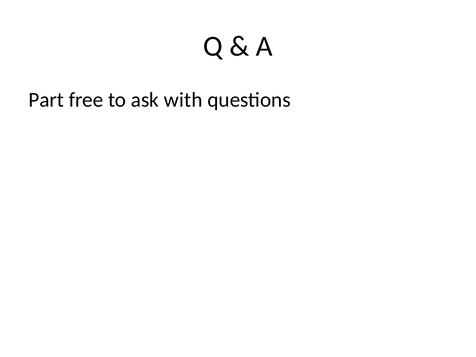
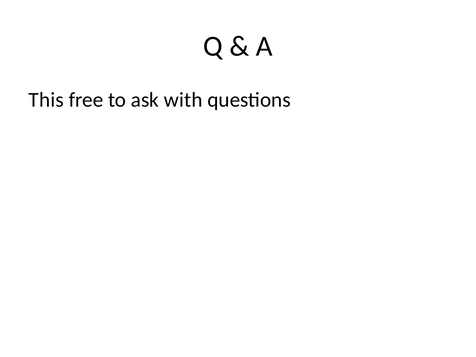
Part: Part -> This
